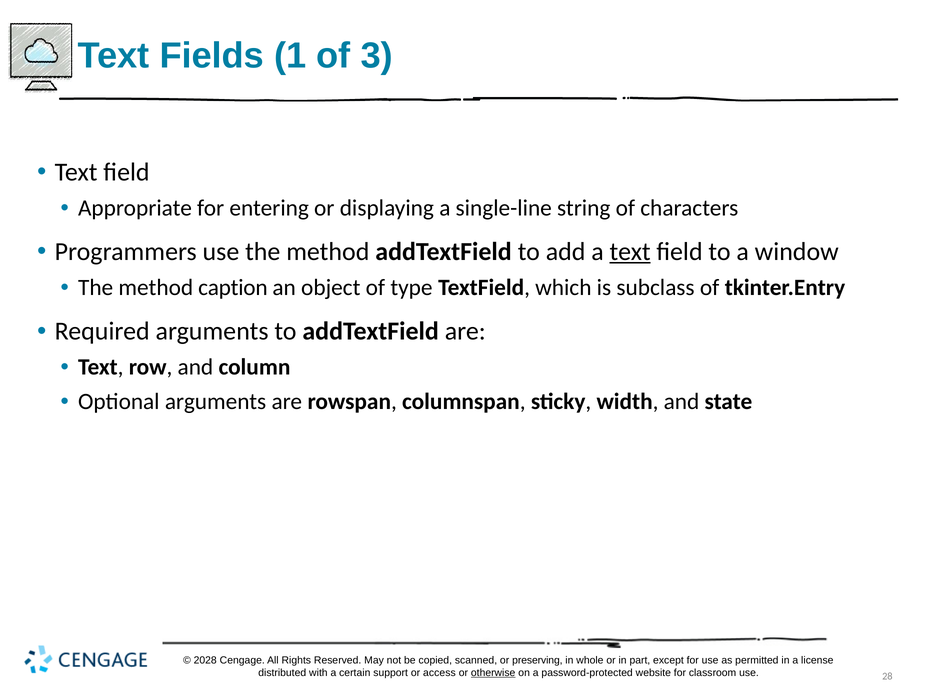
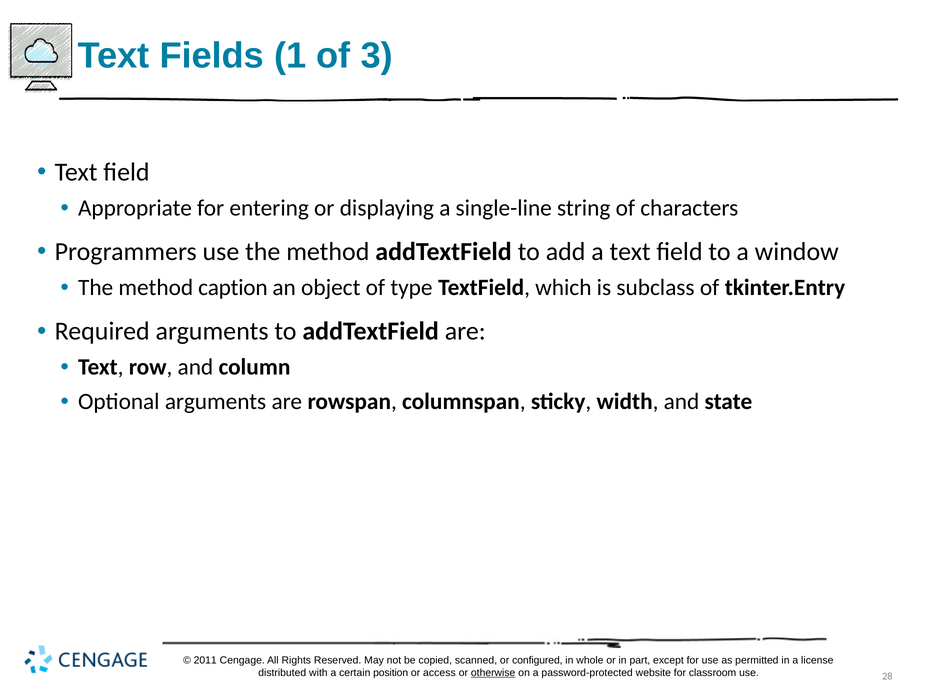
text at (630, 252) underline: present -> none
2028: 2028 -> 2011
preserving: preserving -> configured
support: support -> position
